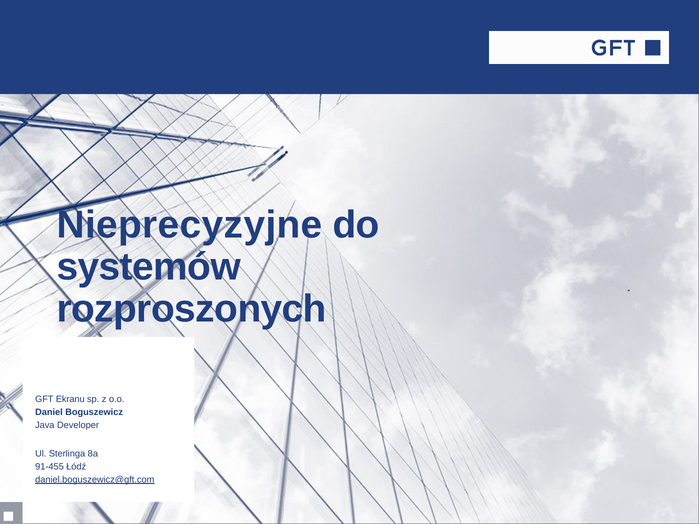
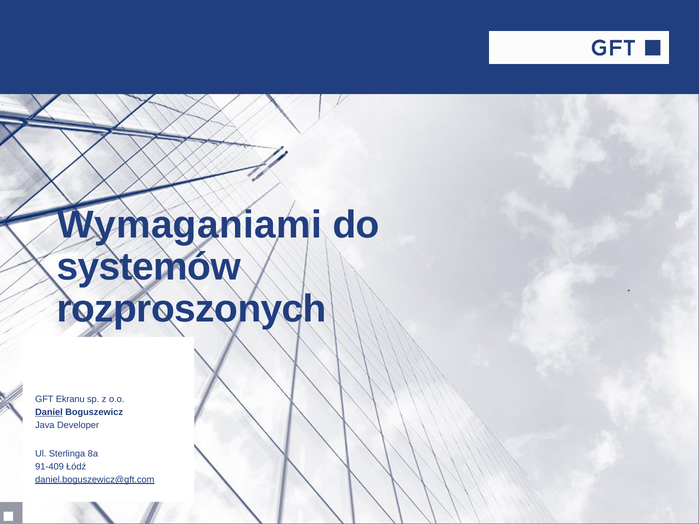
Nieprecyzyjne: Nieprecyzyjne -> Wymaganiami
Daniel underline: none -> present
91-455: 91-455 -> 91-409
